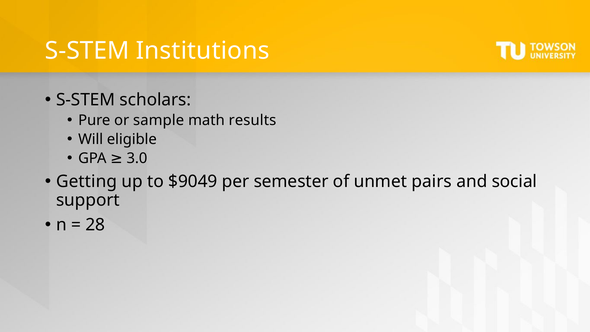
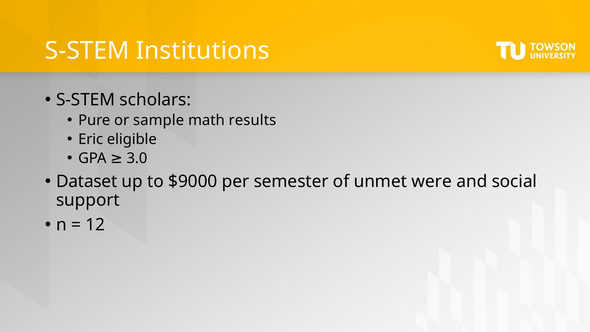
Will: Will -> Eric
Getting: Getting -> Dataset
$9049: $9049 -> $9000
pairs: pairs -> were
28: 28 -> 12
